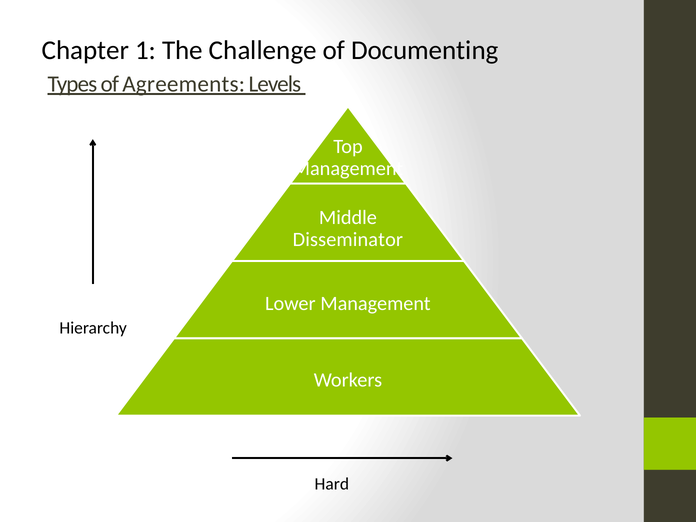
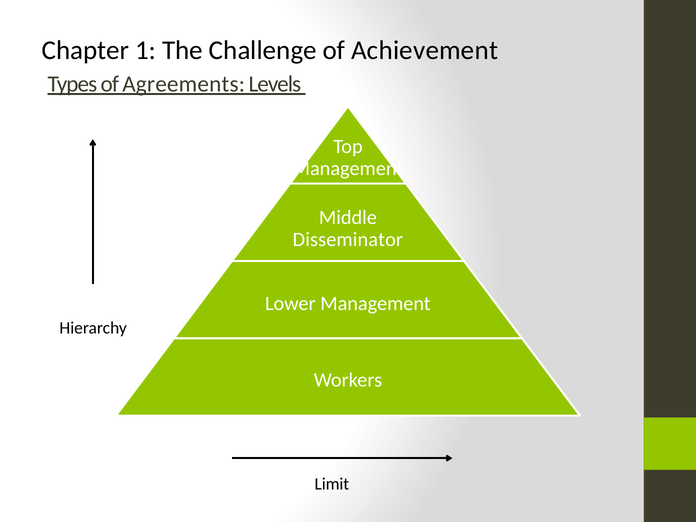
Documenting: Documenting -> Achievement
Hard: Hard -> Limit
